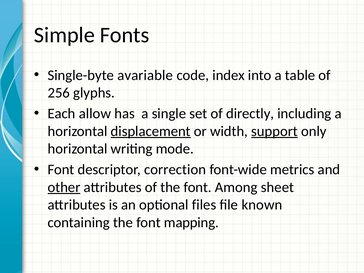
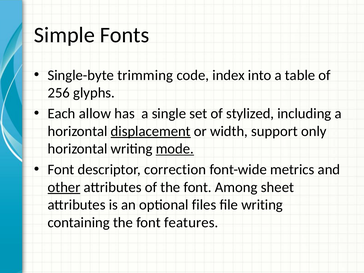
avariable: avariable -> trimming
directly: directly -> stylized
support underline: present -> none
mode underline: none -> present
file known: known -> writing
mapping: mapping -> features
